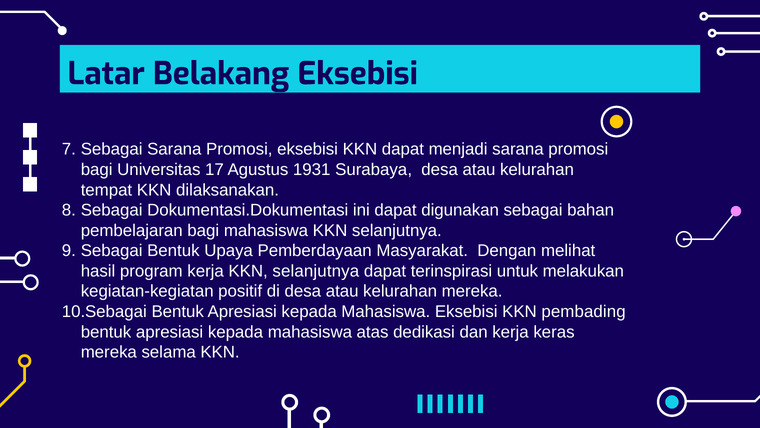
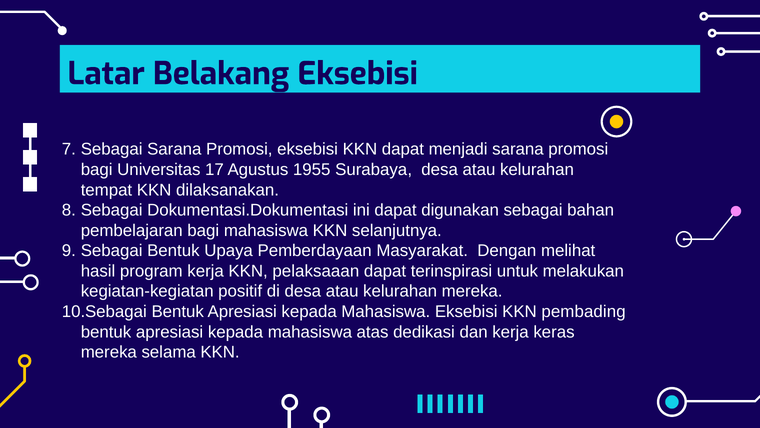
1931: 1931 -> 1955
kerja KKN selanjutnya: selanjutnya -> pelaksaaan
